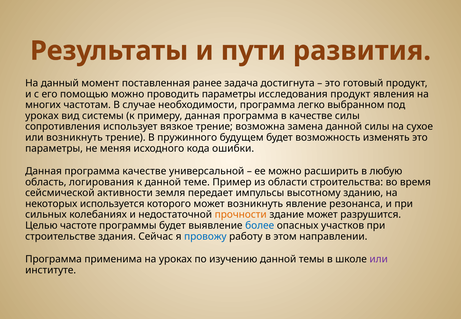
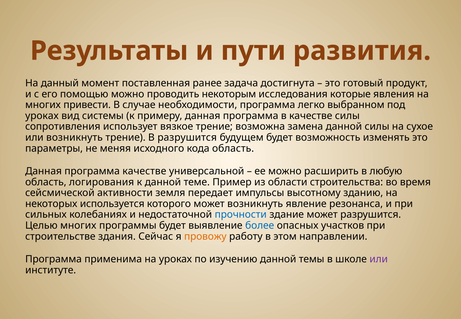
проводить параметры: параметры -> некоторым
исследования продукт: продукт -> которые
частотам: частотам -> привести
В пружинного: пружинного -> разрушится
кода ошибки: ошибки -> область
прочности colour: orange -> blue
Целью частоте: частоте -> многих
провожу colour: blue -> orange
